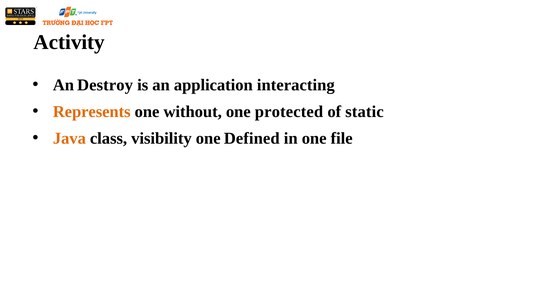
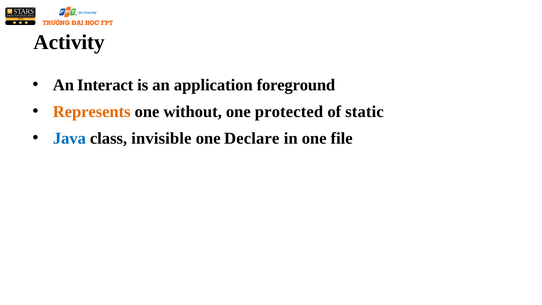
Destroy: Destroy -> Interact
interacting: interacting -> foreground
Java colour: orange -> blue
visibility: visibility -> invisible
Defined: Defined -> Declare
